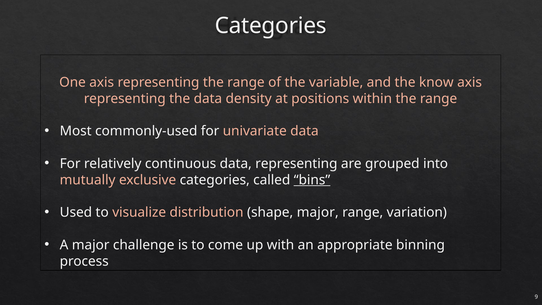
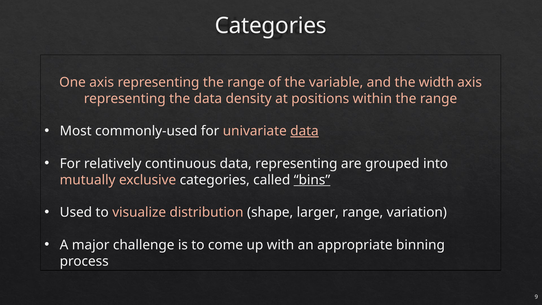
know: know -> width
data at (304, 131) underline: none -> present
shape major: major -> larger
